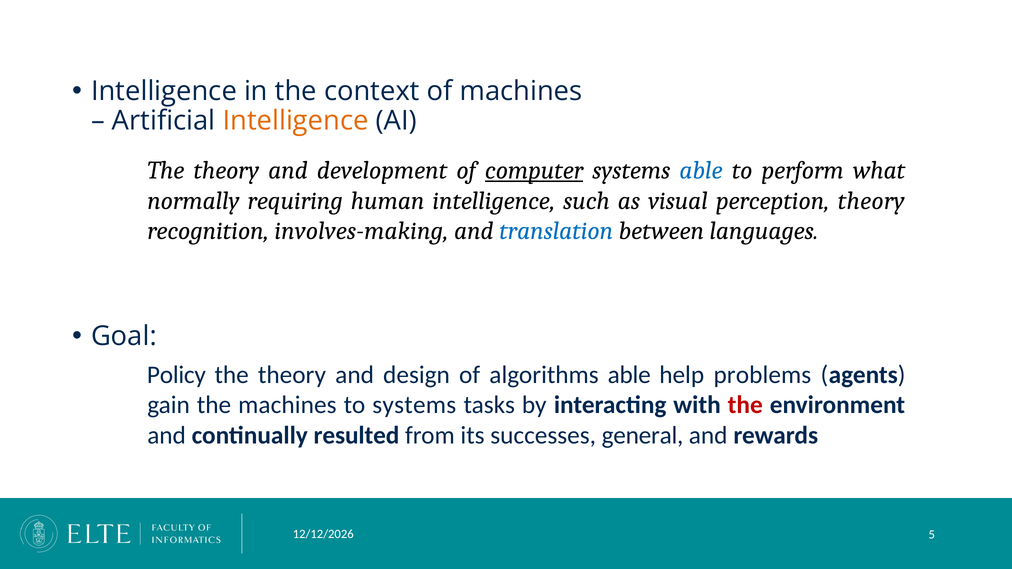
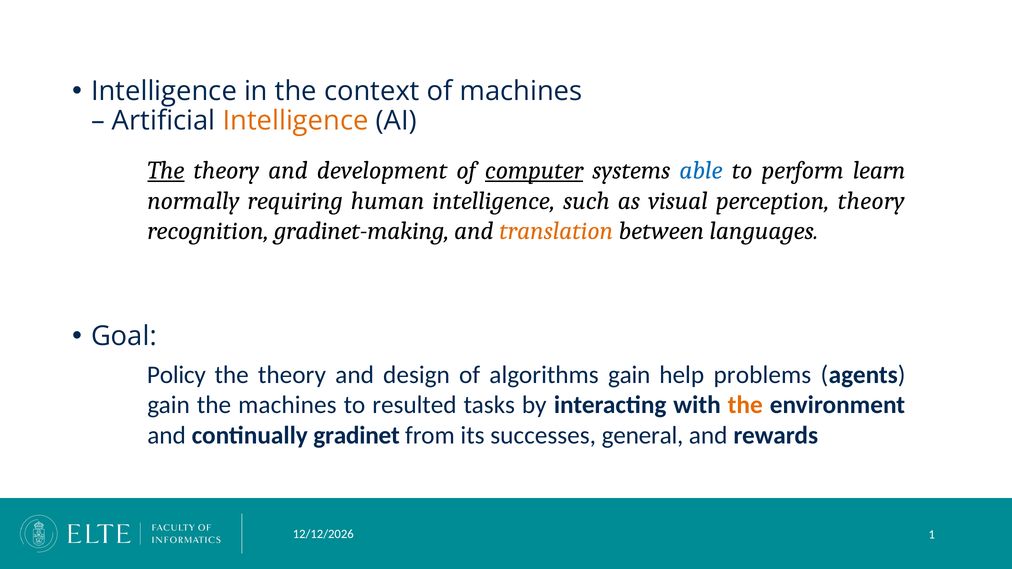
The at (166, 170) underline: none -> present
what: what -> learn
involves-making: involves-making -> gradinet-making
translation colour: blue -> orange
algorithms able: able -> gain
to systems: systems -> resulted
the at (745, 405) colour: red -> orange
resulted: resulted -> gradinet
5: 5 -> 1
